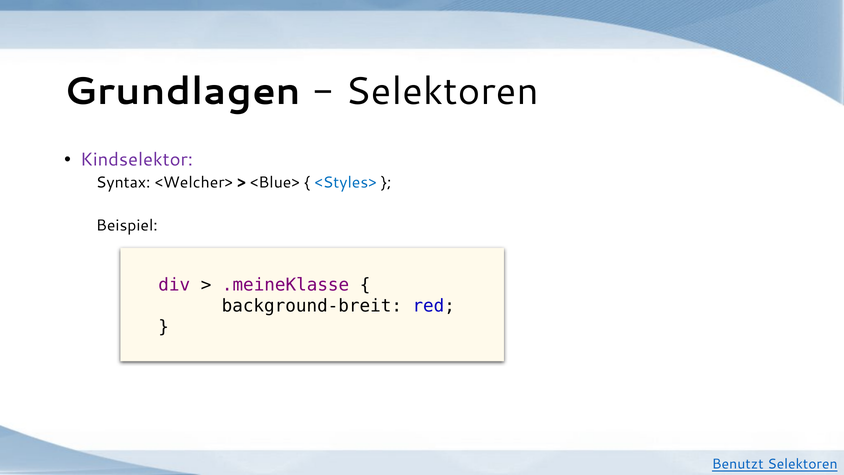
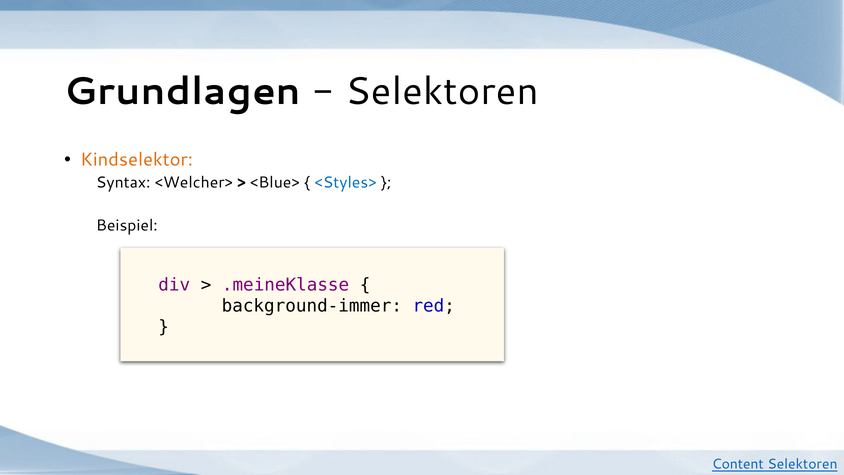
Kindselektor colour: purple -> orange
background-breit: background-breit -> background-immer
Benutzt: Benutzt -> Content
